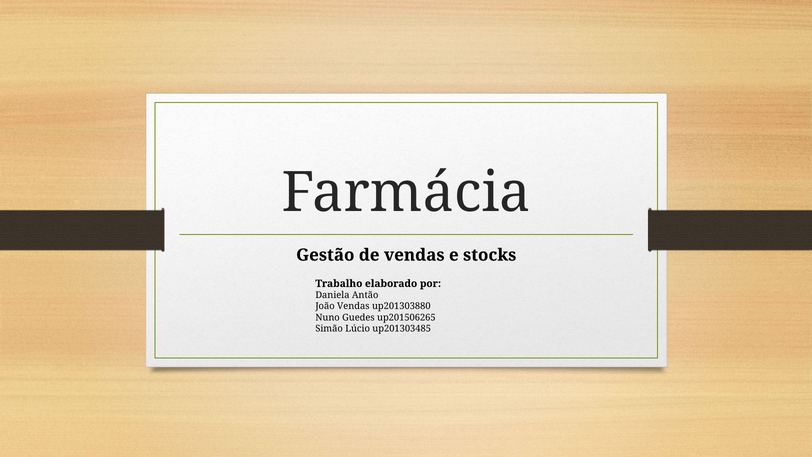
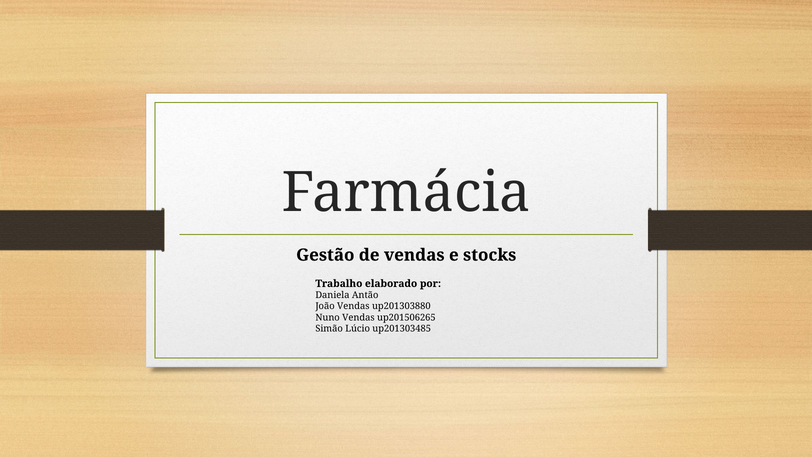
Nuno Guedes: Guedes -> Vendas
